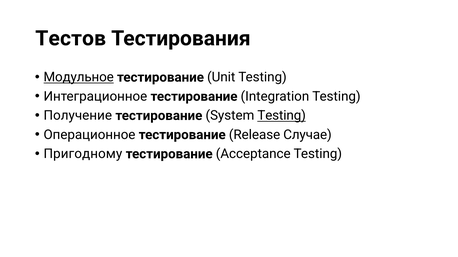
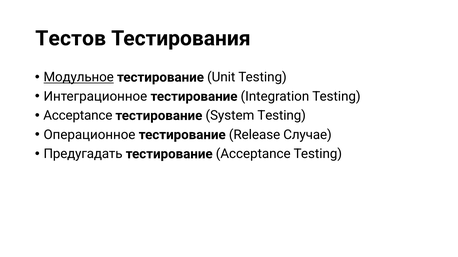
Получение at (78, 116): Получение -> Acceptance
Testing at (282, 116) underline: present -> none
Пригодному: Пригодному -> Предугадать
